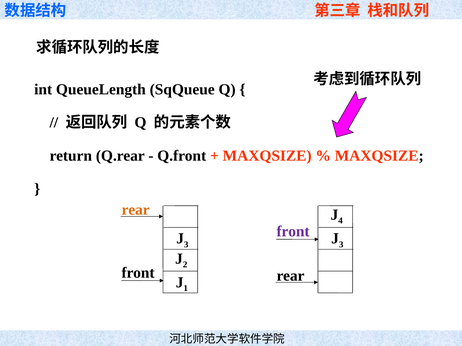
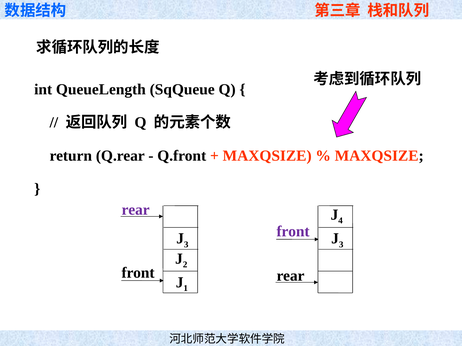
rear at (136, 210) colour: orange -> purple
